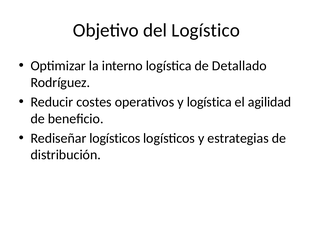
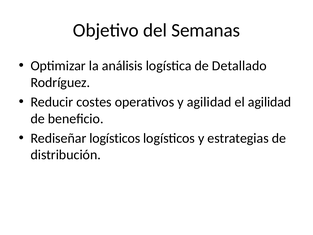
Logístico: Logístico -> Semanas
interno: interno -> análisis
y logística: logística -> agilidad
